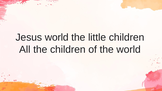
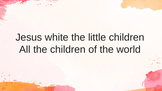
Jesus world: world -> white
